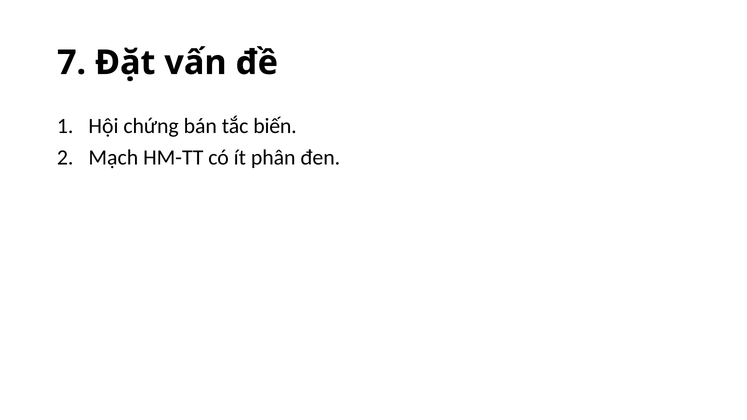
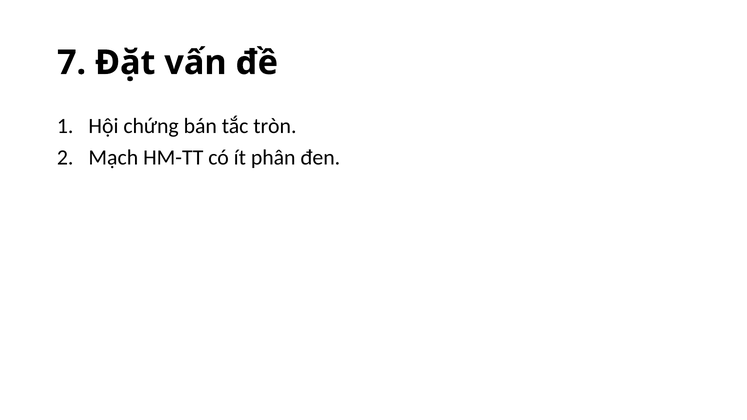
biến: biến -> tròn
